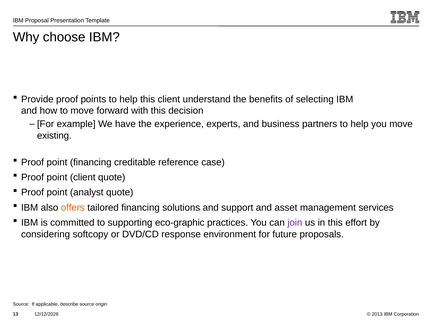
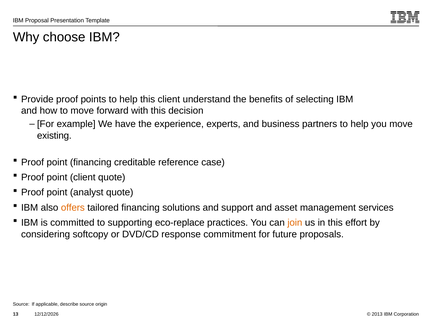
eco-graphic: eco-graphic -> eco-replace
join colour: purple -> orange
environment: environment -> commitment
